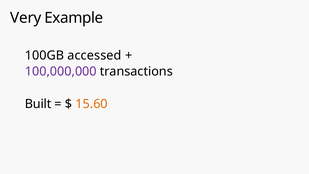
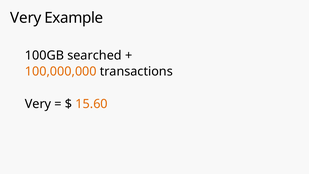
accessed: accessed -> searched
100,000,000 colour: purple -> orange
Built at (38, 104): Built -> Very
